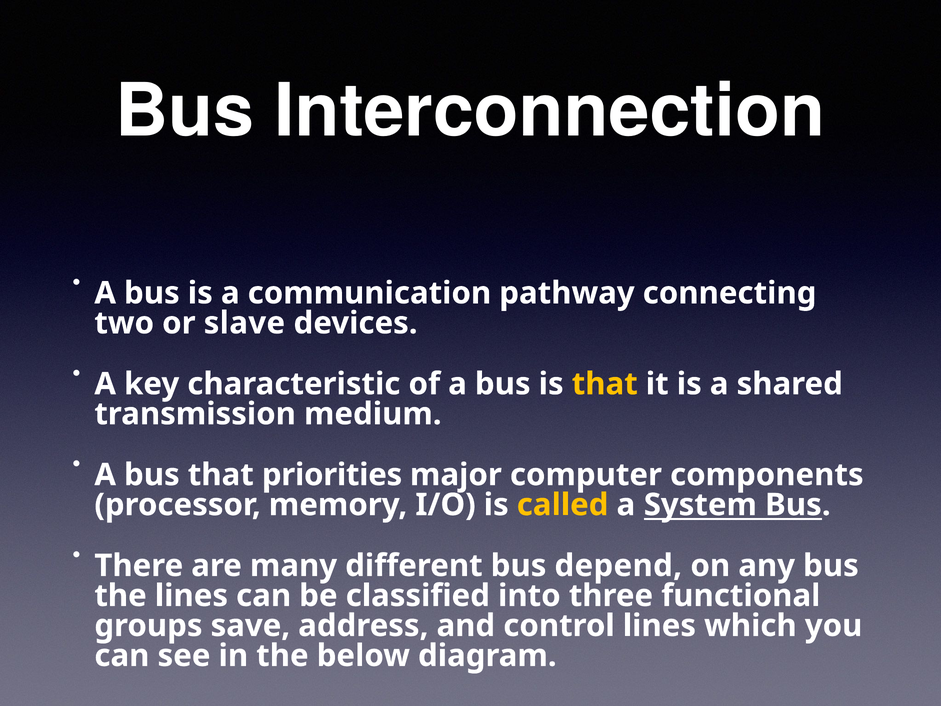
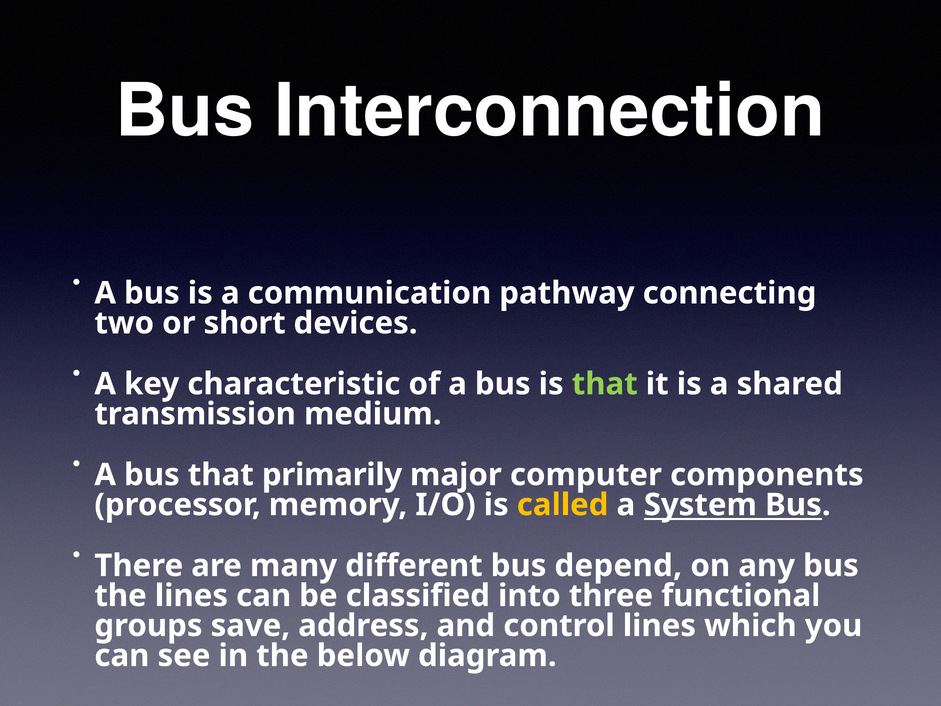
slave: slave -> short
that at (605, 384) colour: yellow -> light green
priorities: priorities -> primarily
